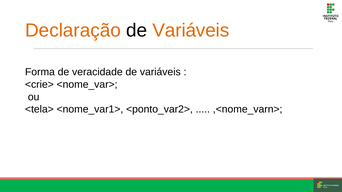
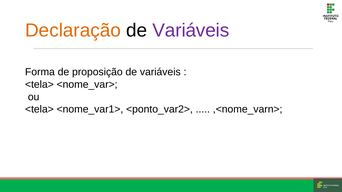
Variáveis at (191, 30) colour: orange -> purple
veracidade: veracidade -> proposição
<crie> at (39, 85): <crie> -> <tela>
